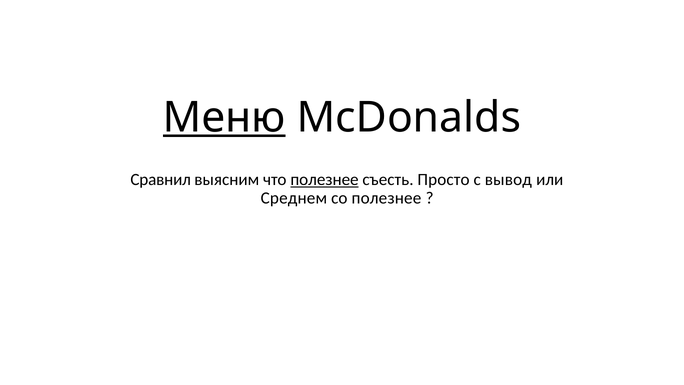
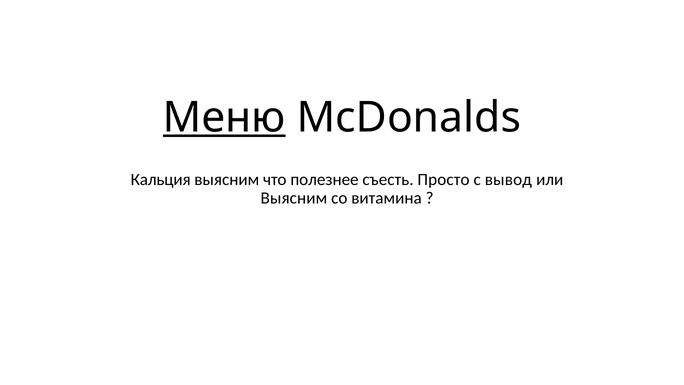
Сравнил: Сравнил -> Кальция
полезнее at (324, 180) underline: present -> none
Среднем at (294, 198): Среднем -> Выясним
со полезнее: полезнее -> витамина
